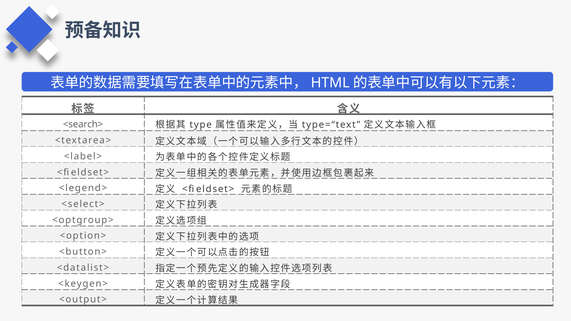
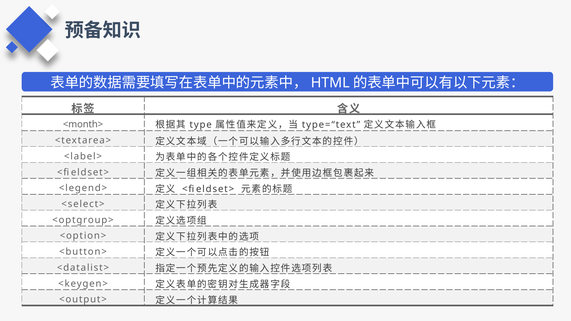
<search>: <search> -> <month>
